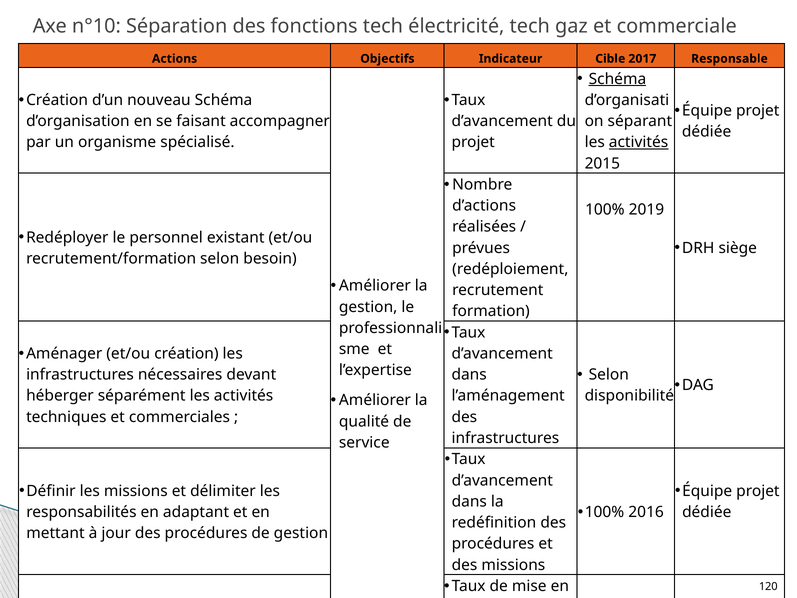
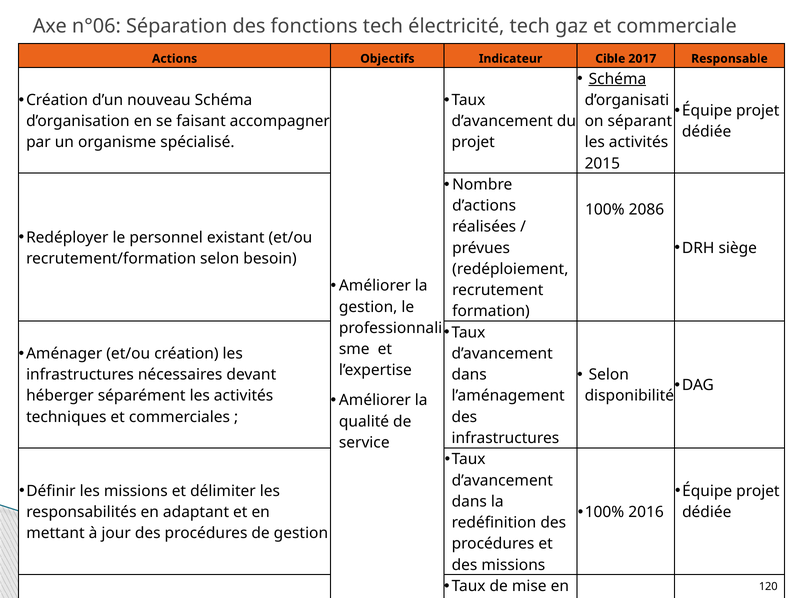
n°10: n°10 -> n°06
activités at (639, 142) underline: present -> none
2019: 2019 -> 2086
